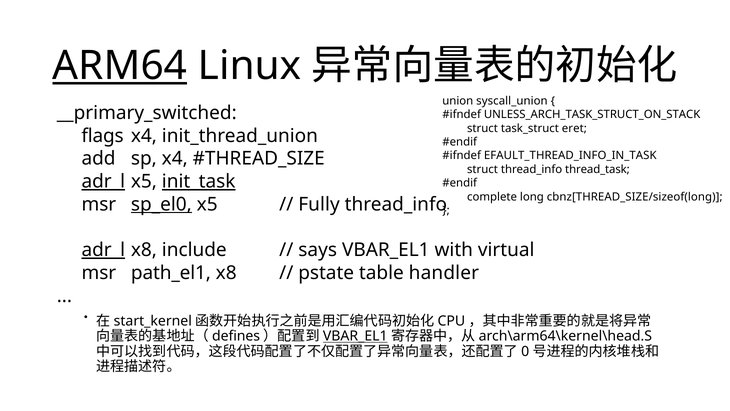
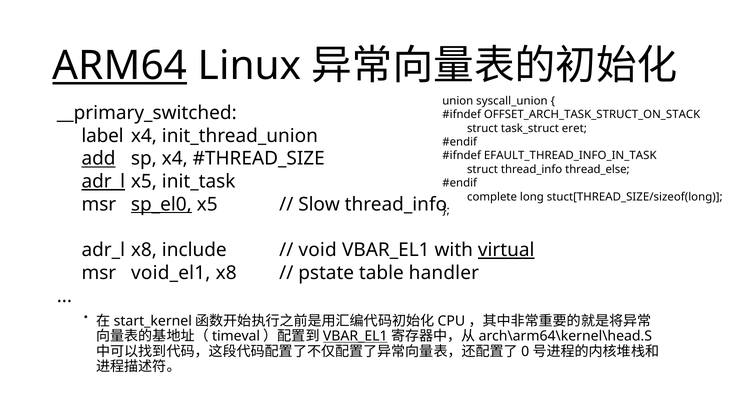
UNLESS_ARCH_TASK_STRUCT_ON_STACK: UNLESS_ARCH_TASK_STRUCT_ON_STACK -> OFFSET_ARCH_TASK_STRUCT_ON_STACK
flags: flags -> label
add underline: none -> present
thread_task: thread_task -> thread_else
init_task underline: present -> none
cbnz[THREAD_SIZE/sizeof(long: cbnz[THREAD_SIZE/sizeof(long -> stuct[THREAD_SIZE/sizeof(long
Fully: Fully -> Slow
adr_l at (103, 250) underline: present -> none
says: says -> void
virtual underline: none -> present
path_el1: path_el1 -> void_el1
defines: defines -> timeval
